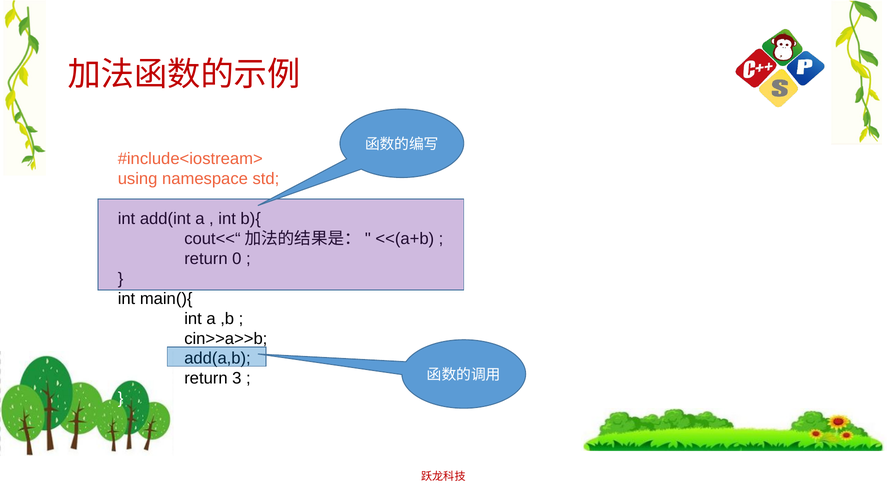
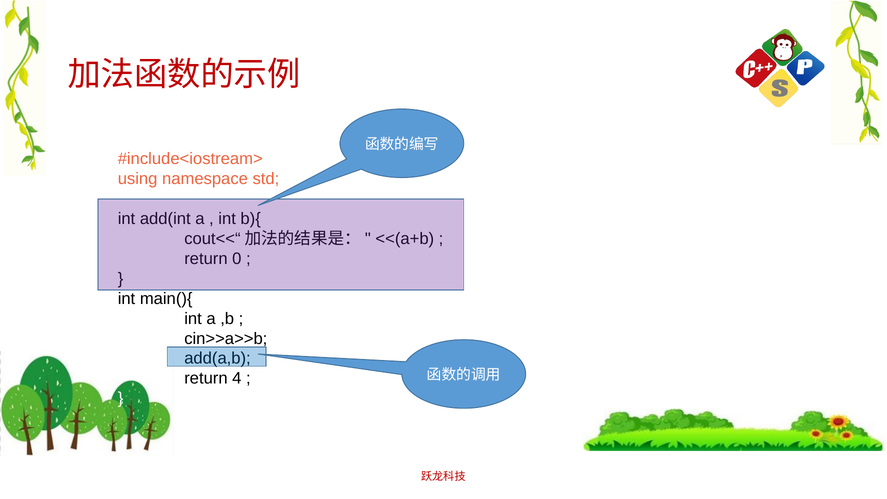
3: 3 -> 4
